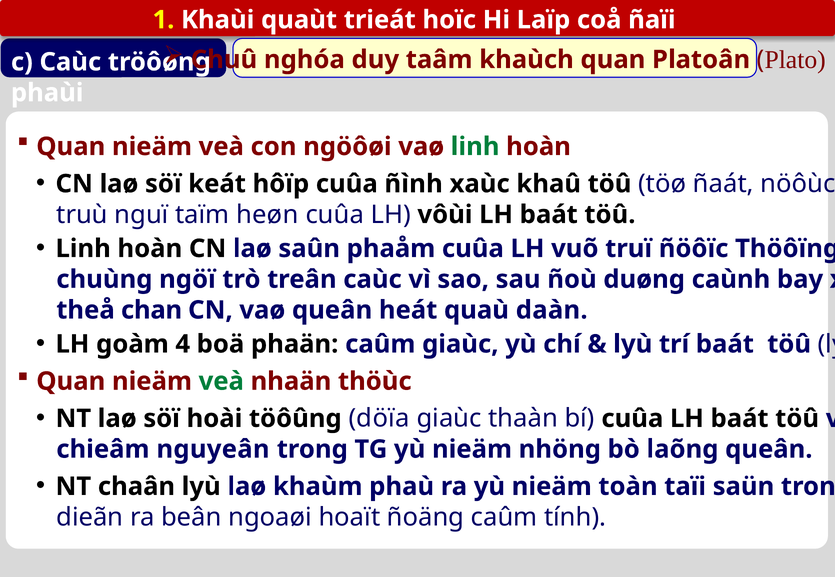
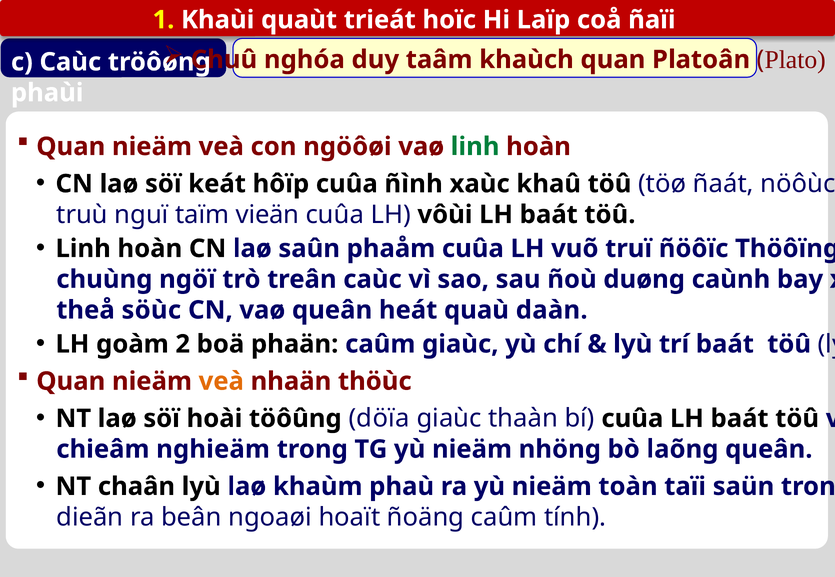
heøn: heøn -> vieän
chan: chan -> söùc
4: 4 -> 2
veà at (221, 381) colour: green -> orange
nguyeân: nguyeân -> nghieäm
